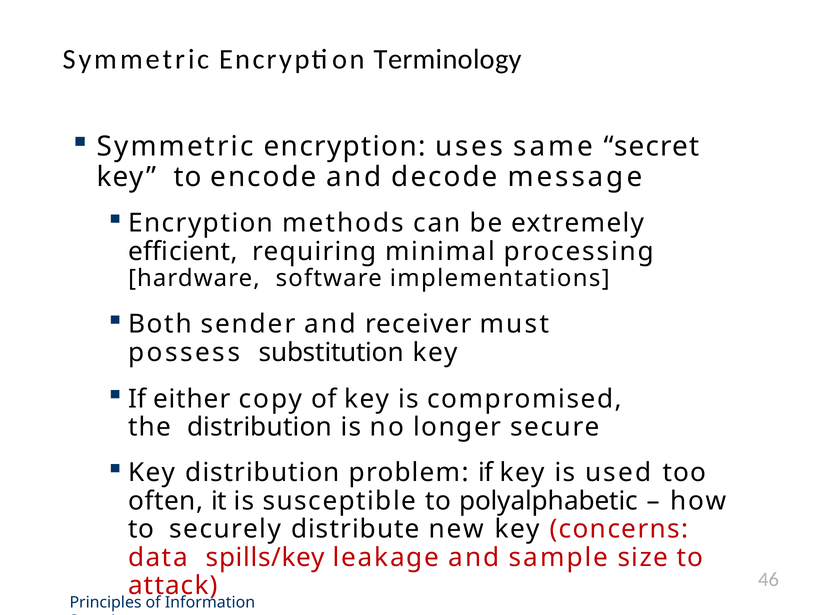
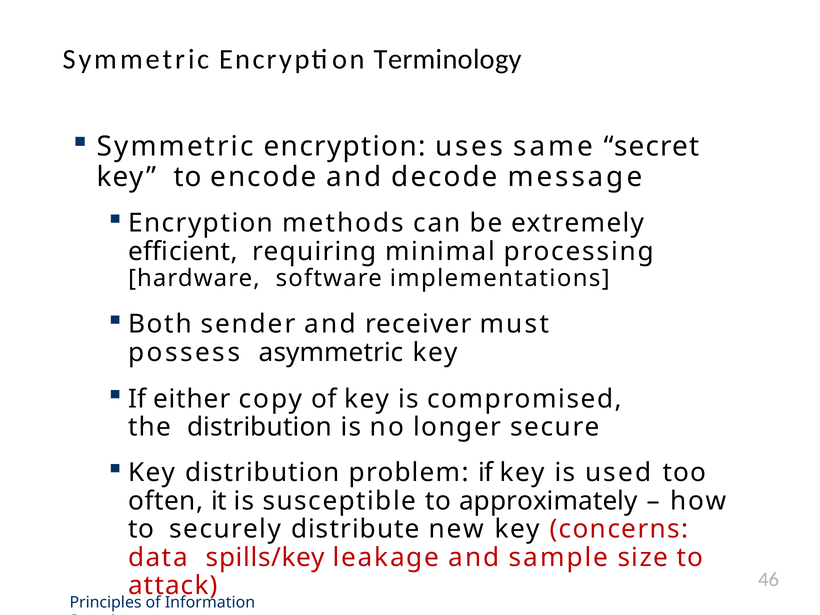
substitution: substitution -> asymmetric
polyalphabetic: polyalphabetic -> approximately
